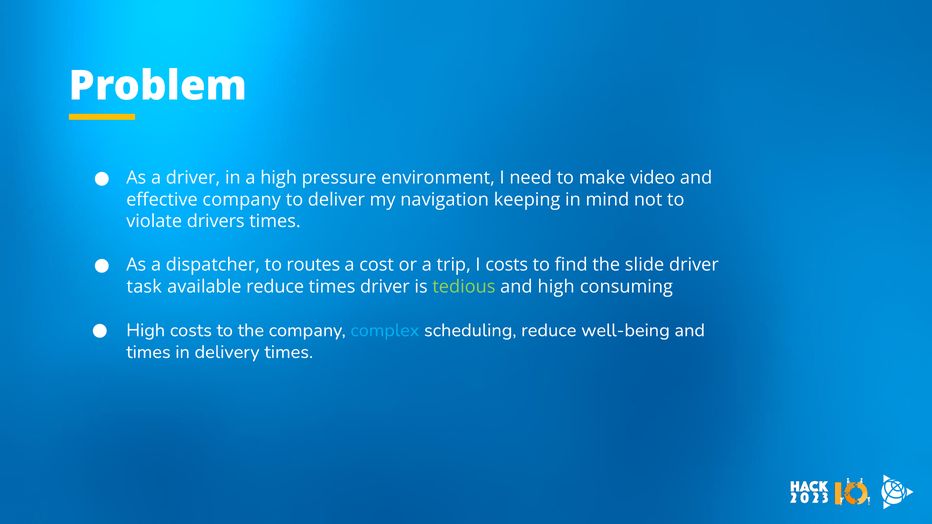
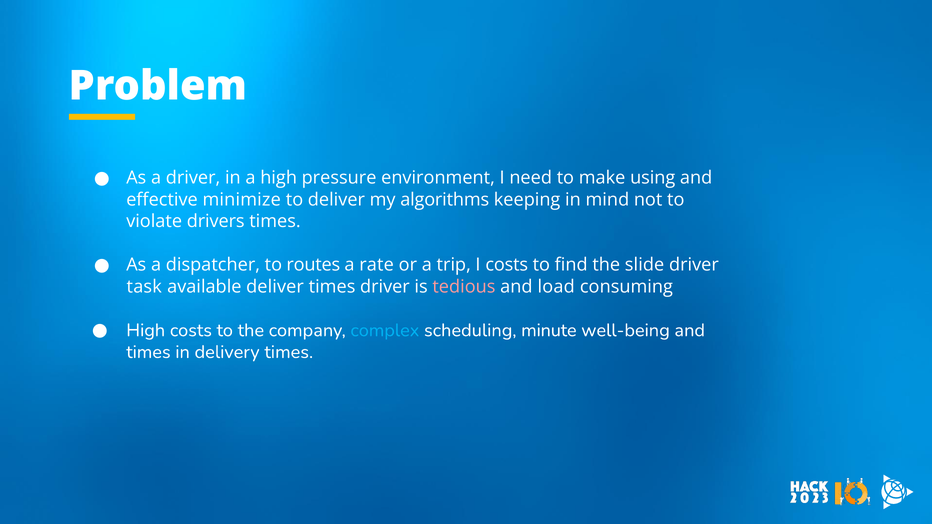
video: video -> using
effective company: company -> minimize
navigation: navigation -> algorithms
cost: cost -> rate
available reduce: reduce -> deliver
tedious colour: light green -> pink
and high: high -> load
scheduling reduce: reduce -> minute
